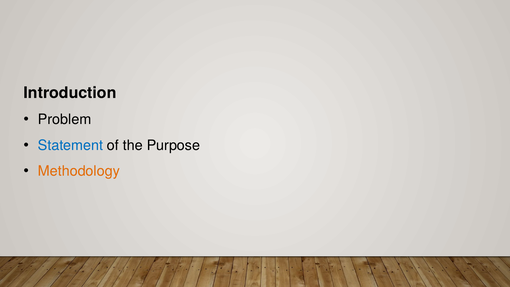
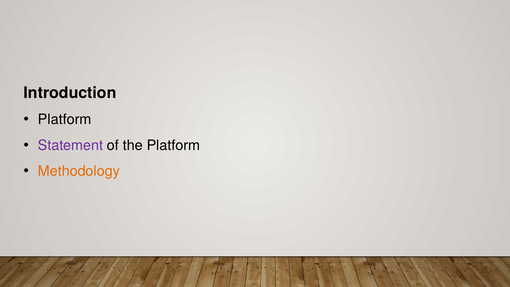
Problem at (65, 119): Problem -> Platform
Statement colour: blue -> purple
the Purpose: Purpose -> Platform
